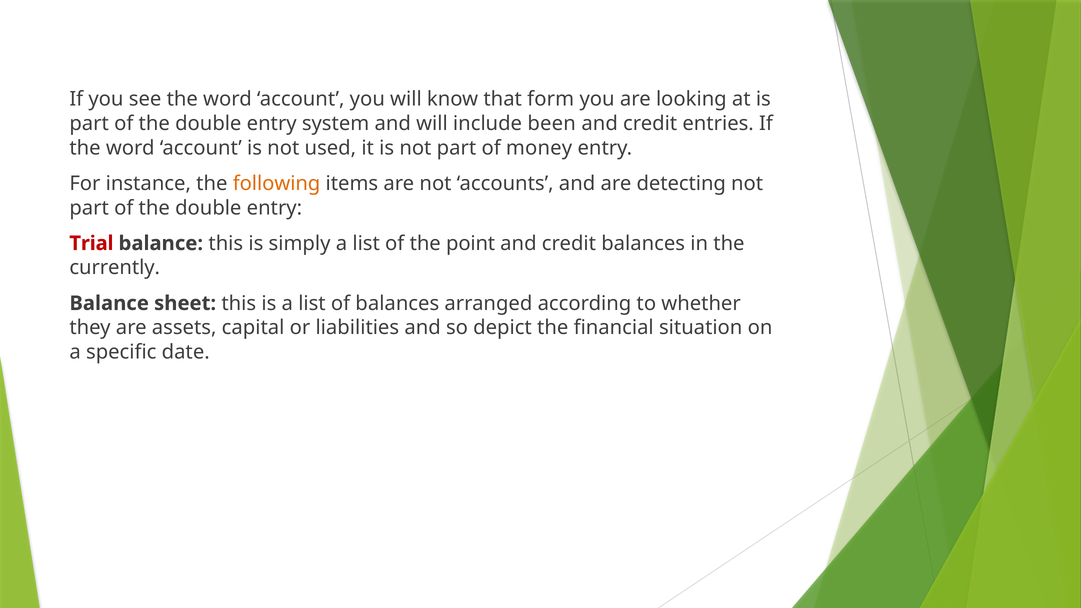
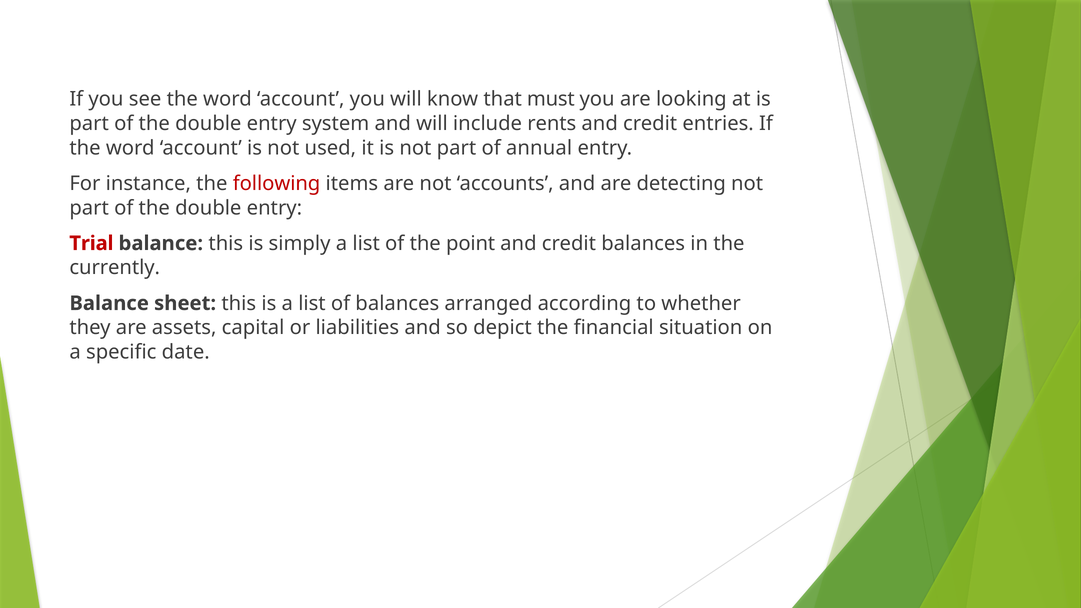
form: form -> must
been: been -> rents
money: money -> annual
following colour: orange -> red
